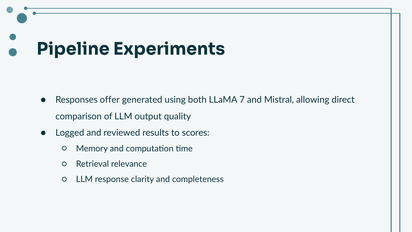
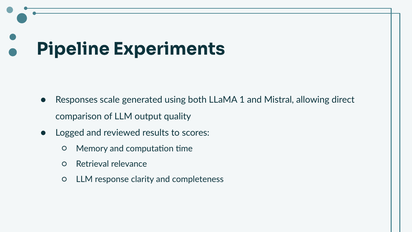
offer: offer -> scale
7: 7 -> 1
